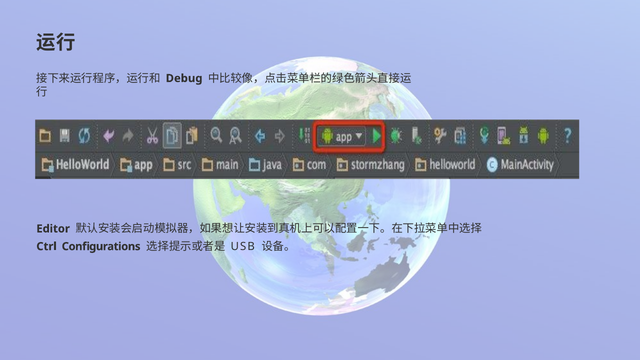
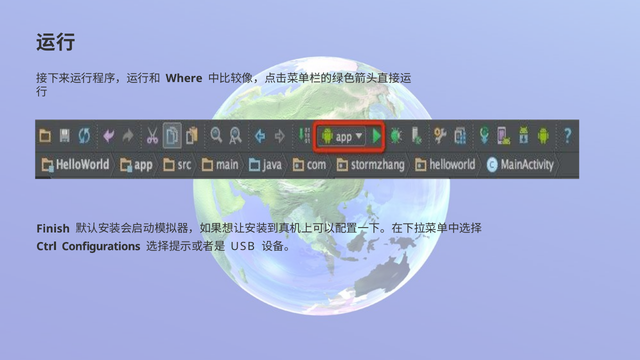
Debug: Debug -> Where
Editor: Editor -> Finish
